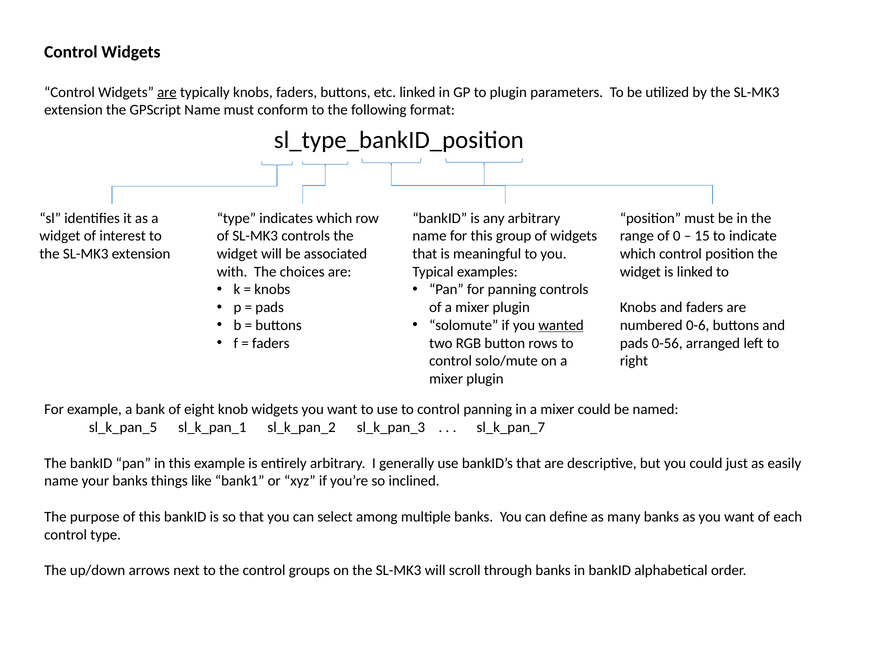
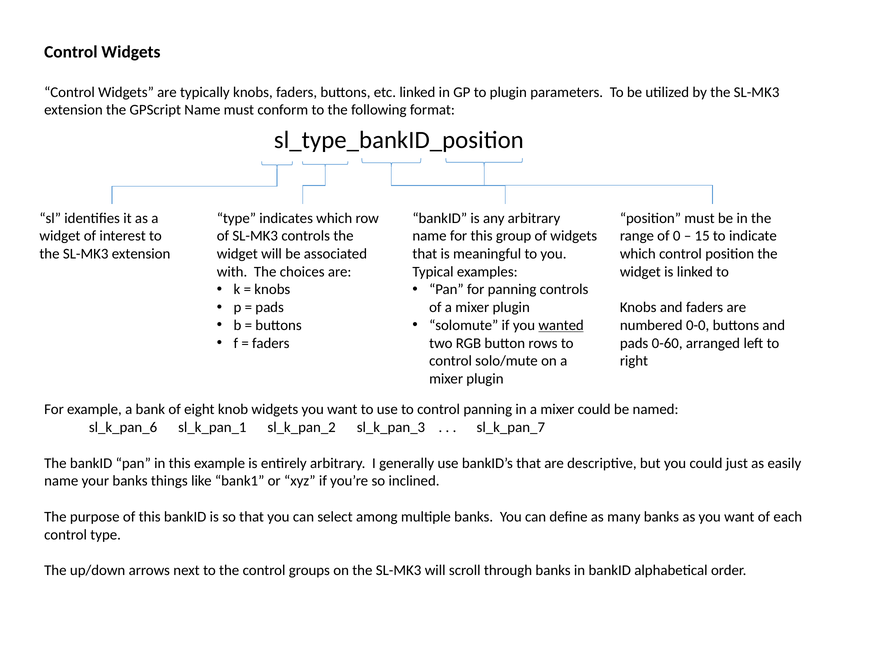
are at (167, 92) underline: present -> none
0-6: 0-6 -> 0-0
0-56: 0-56 -> 0-60
sl_k_pan_5: sl_k_pan_5 -> sl_k_pan_6
